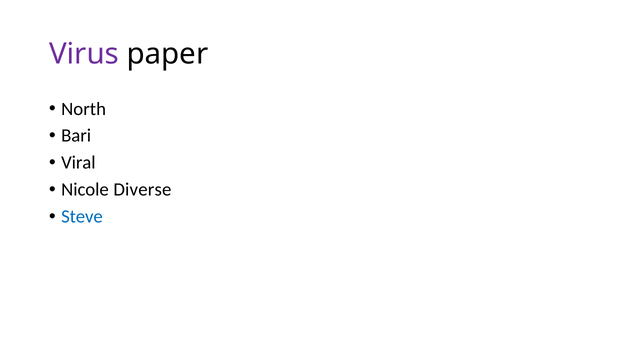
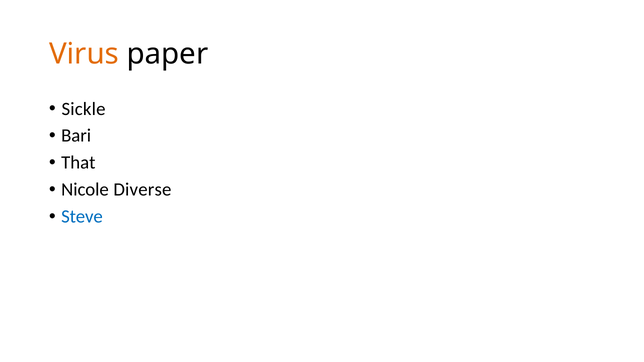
Virus colour: purple -> orange
North: North -> Sickle
Viral: Viral -> That
